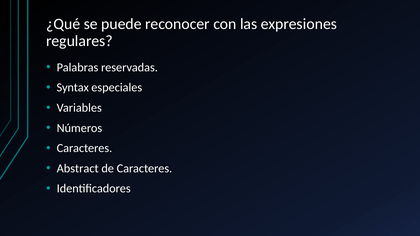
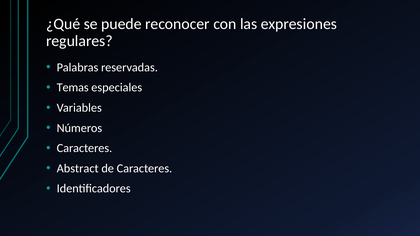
Syntax: Syntax -> Temas
